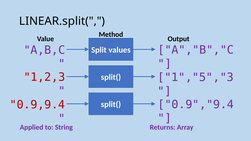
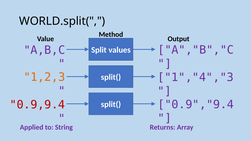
LINEAR.split(: LINEAR.split( -> WORLD.split(
1,2,3 colour: red -> orange
1","5","3: 1","5","3 -> 1","4","3
